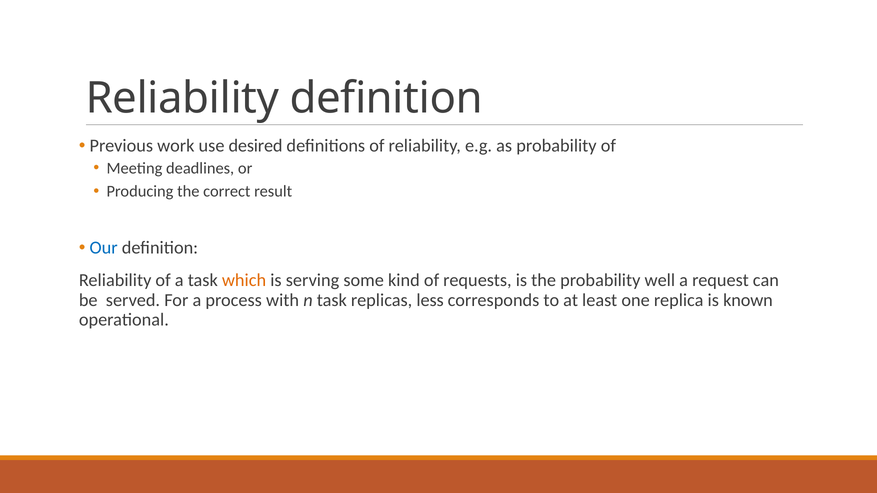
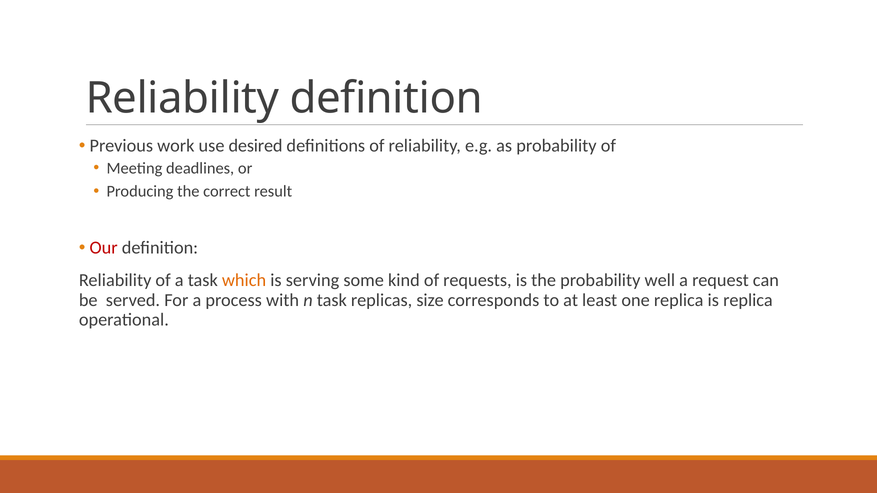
Our colour: blue -> red
less: less -> size
is known: known -> replica
